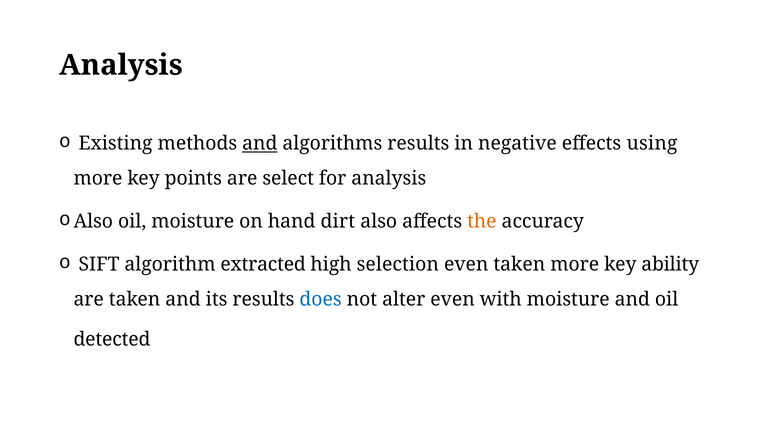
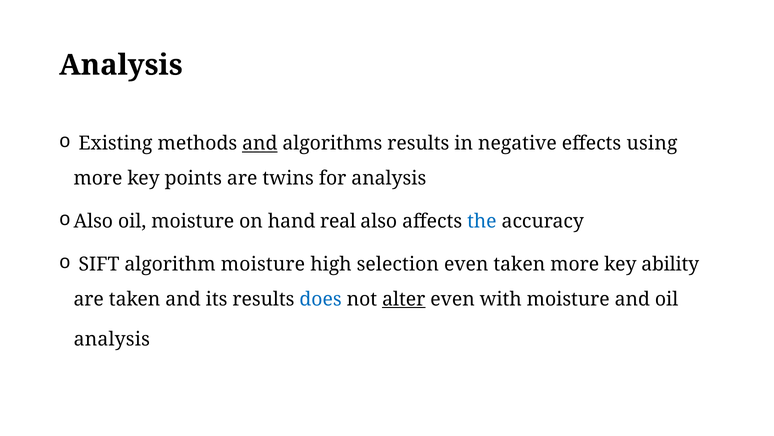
select: select -> twins
dirt: dirt -> real
the colour: orange -> blue
algorithm extracted: extracted -> moisture
alter underline: none -> present
detected at (112, 339): detected -> analysis
